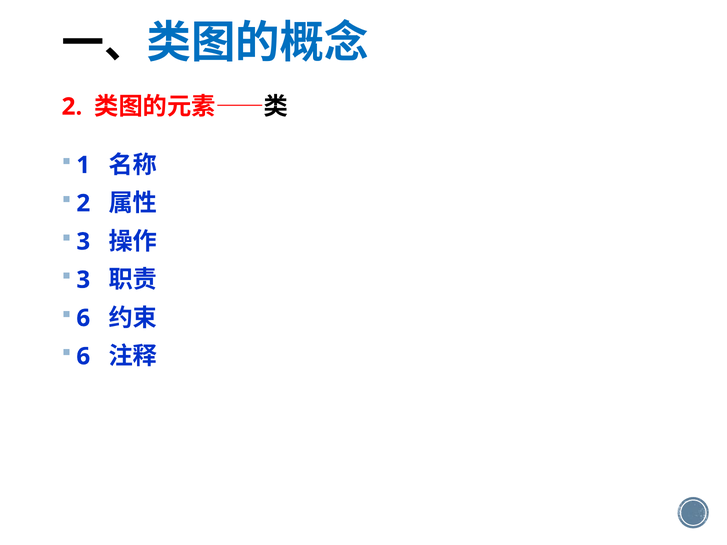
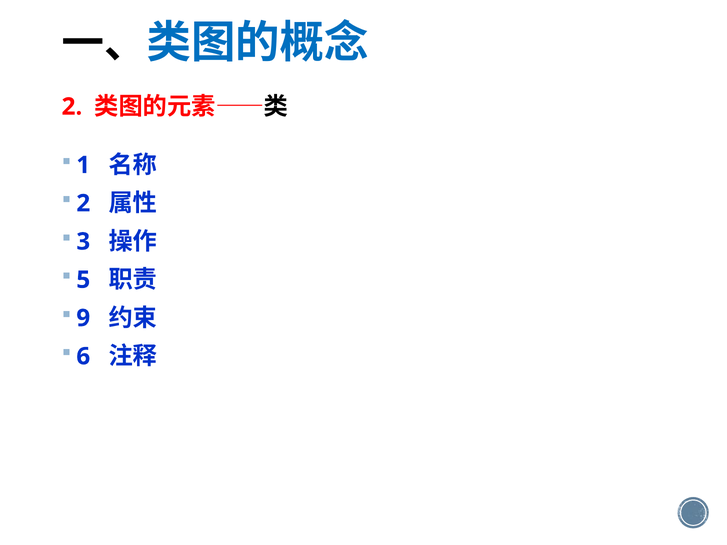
3 at (83, 280): 3 -> 5
6 at (83, 318): 6 -> 9
